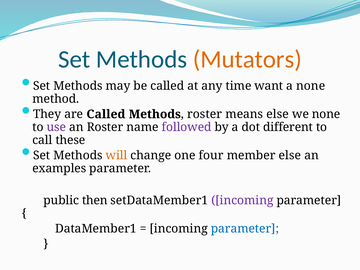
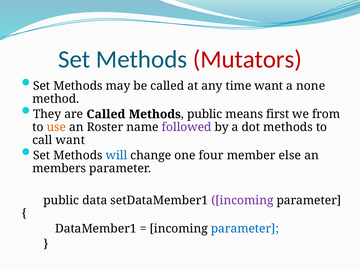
Mutators colour: orange -> red
Methods roster: roster -> public
means else: else -> first
we none: none -> from
use colour: purple -> orange
dot different: different -> methods
call these: these -> want
will colour: orange -> blue
examples: examples -> members
then: then -> data
